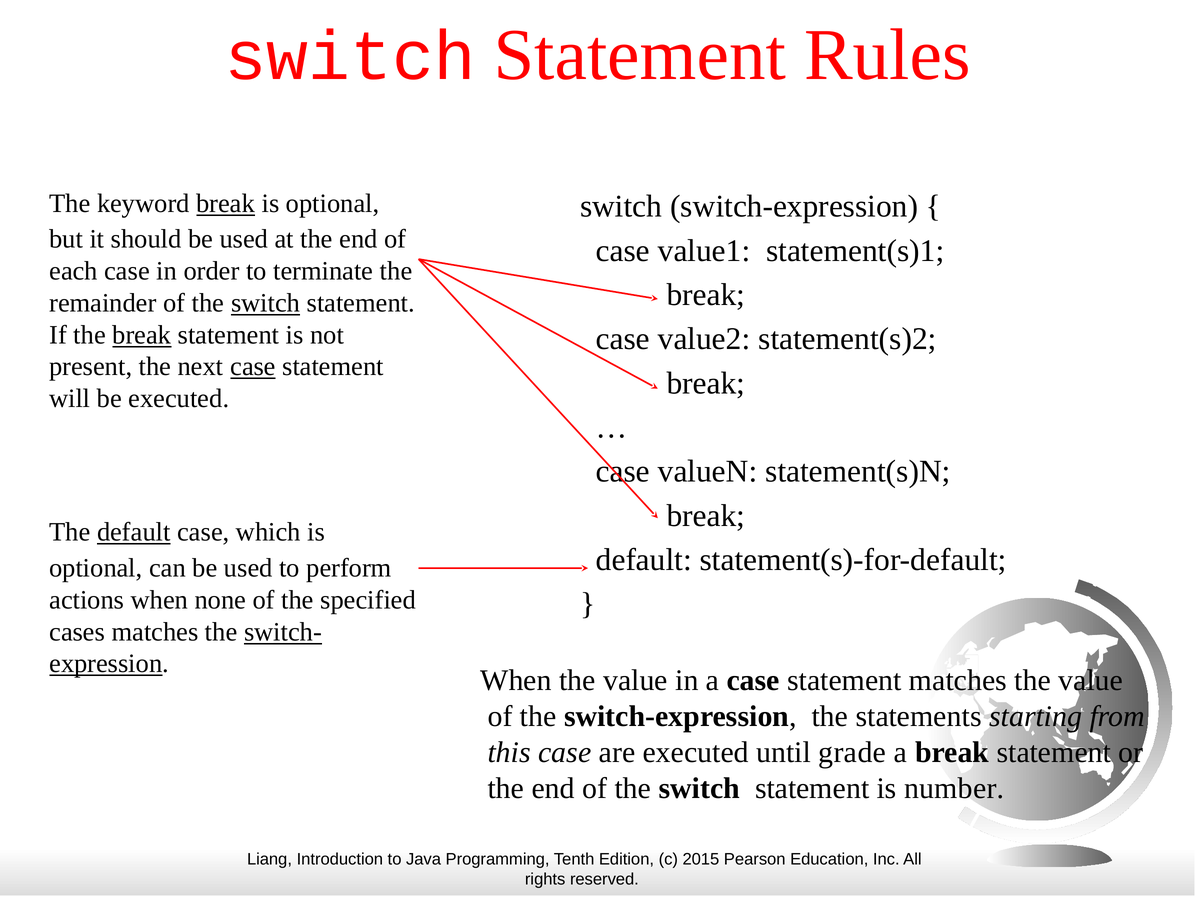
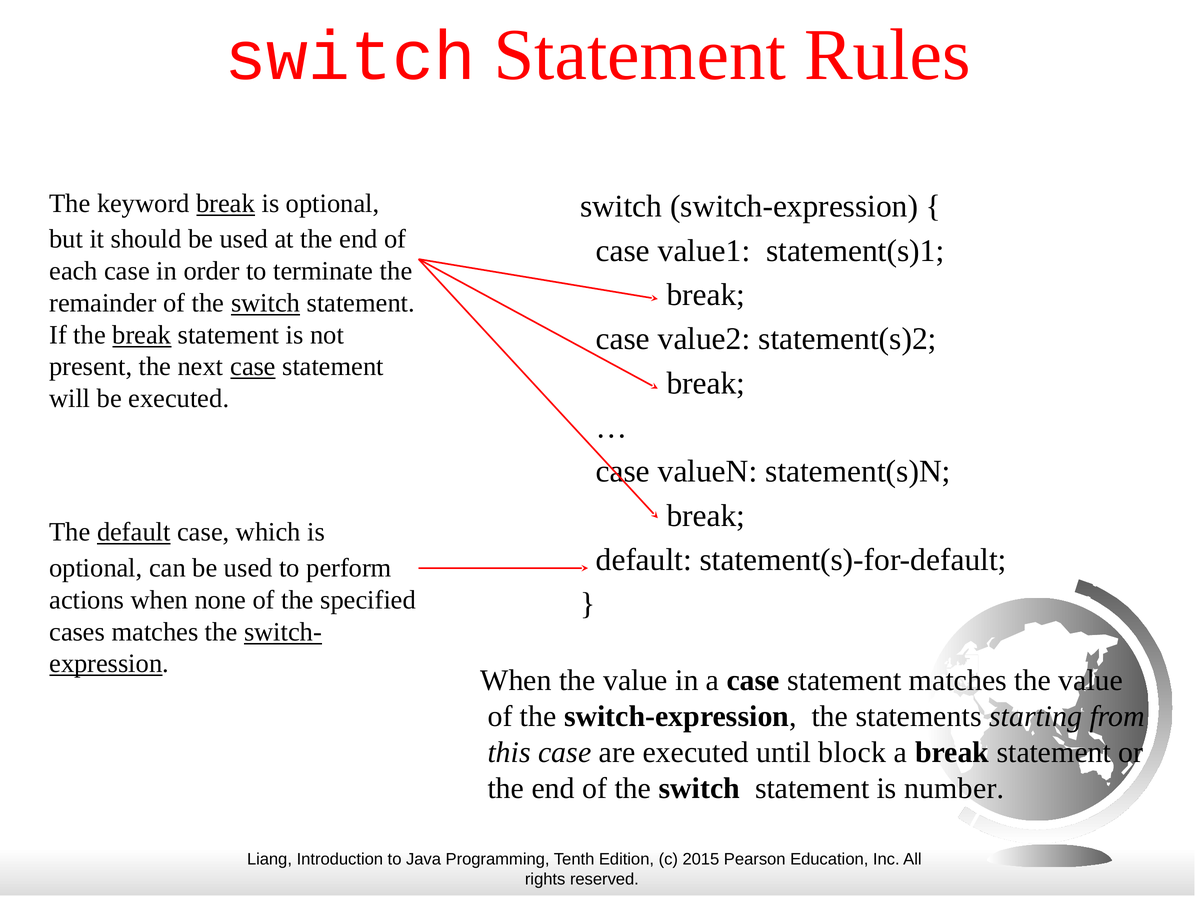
grade: grade -> block
